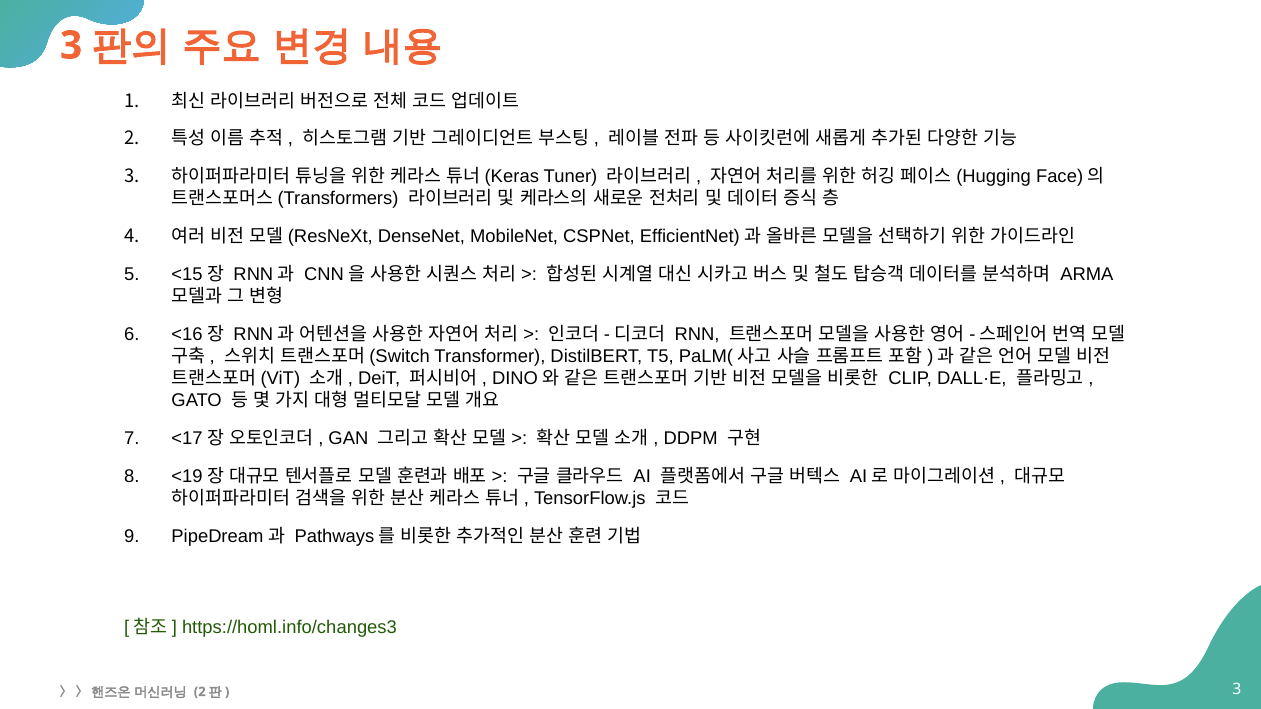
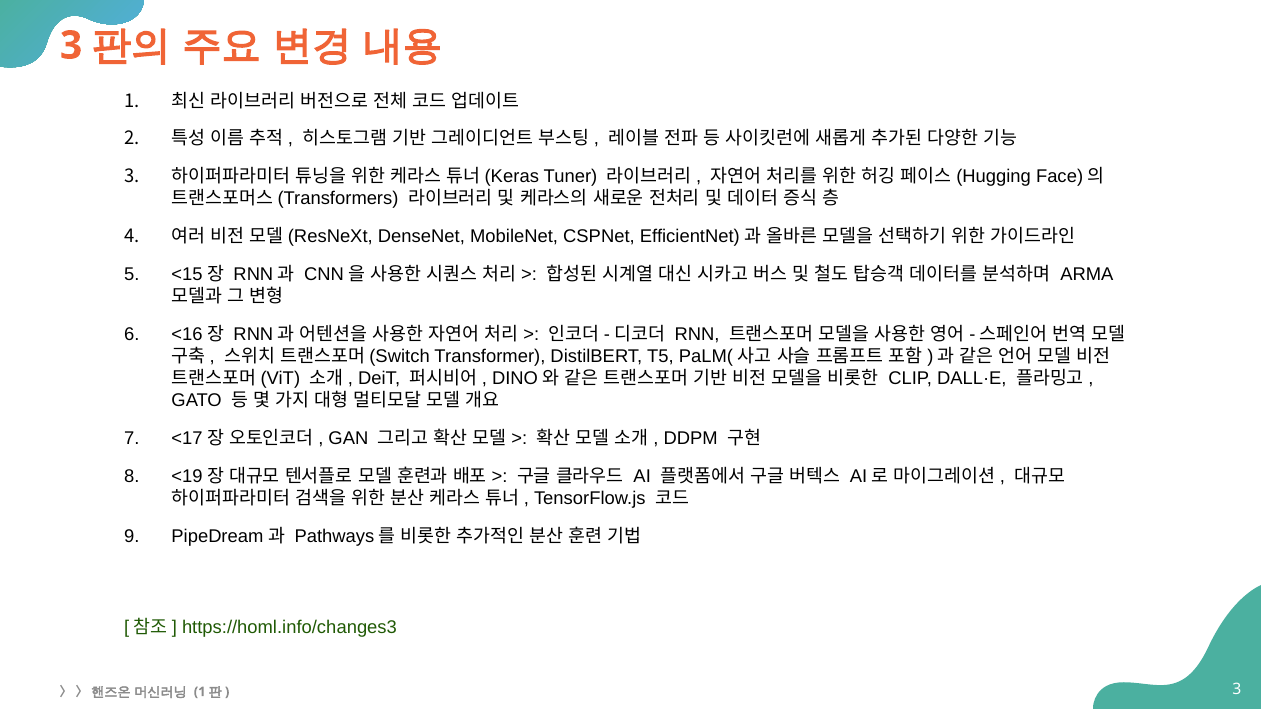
2 at (200, 692): 2 -> 1
